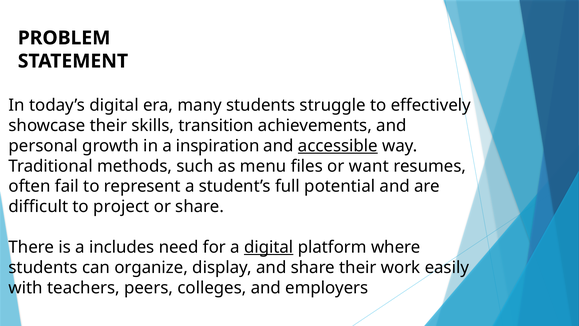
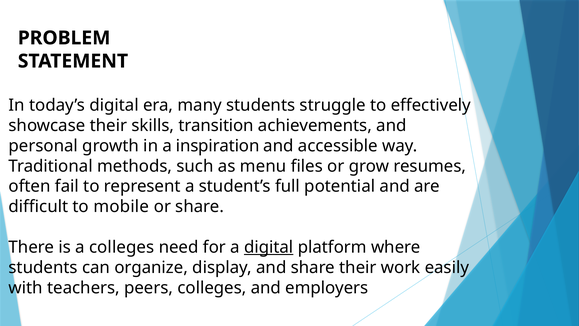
accessible underline: present -> none
want: want -> grow
project: project -> mobile
a includes: includes -> colleges
